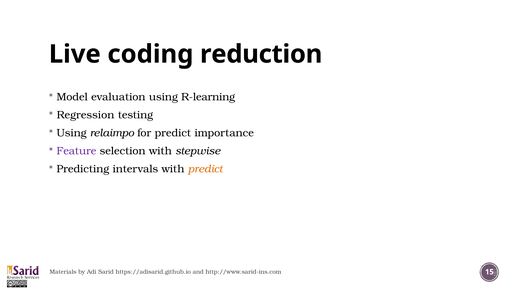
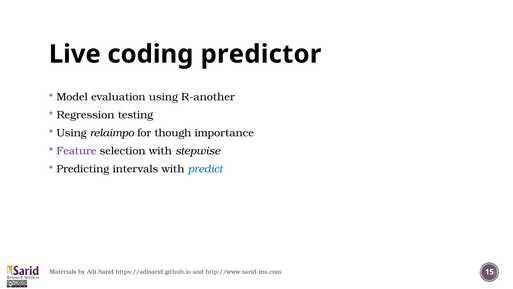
reduction: reduction -> predictor
R-learning: R-learning -> R-another
for predict: predict -> though
predict at (205, 169) colour: orange -> blue
